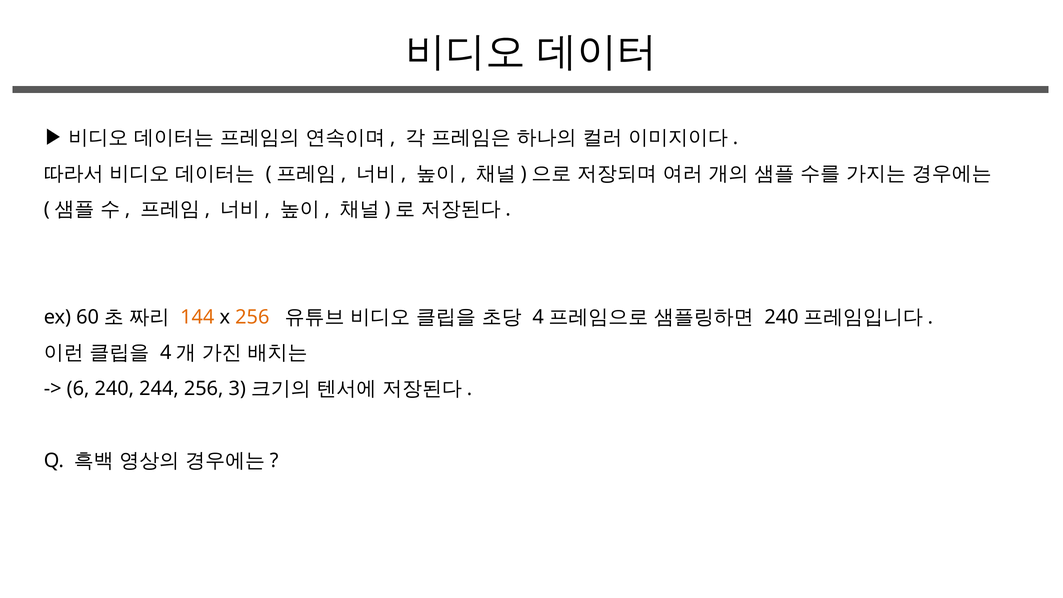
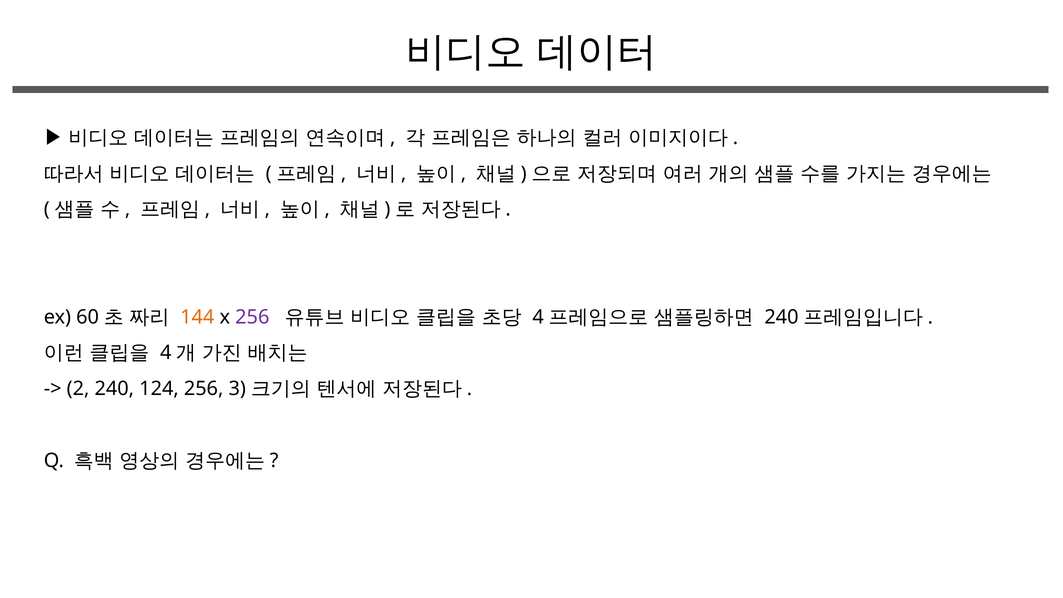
256 at (252, 317) colour: orange -> purple
6: 6 -> 2
244: 244 -> 124
